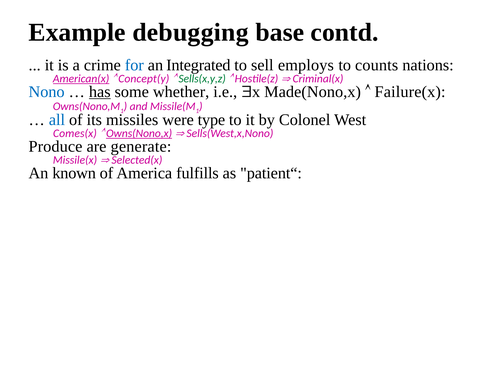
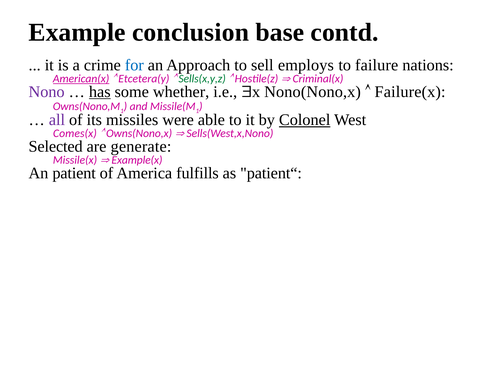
debugging: debugging -> conclusion
Integrated: Integrated -> Approach
counts: counts -> failure
Concept(y: Concept(y -> Etcetera(y
Nono colour: blue -> purple
Made(Nono,x: Made(Nono,x -> Nono(Nono,x
all colour: blue -> purple
type: type -> able
Colonel underline: none -> present
Owns(Nono,x underline: present -> none
Produce: Produce -> Selected
Selected(x: Selected(x -> Example(x
known: known -> patient
